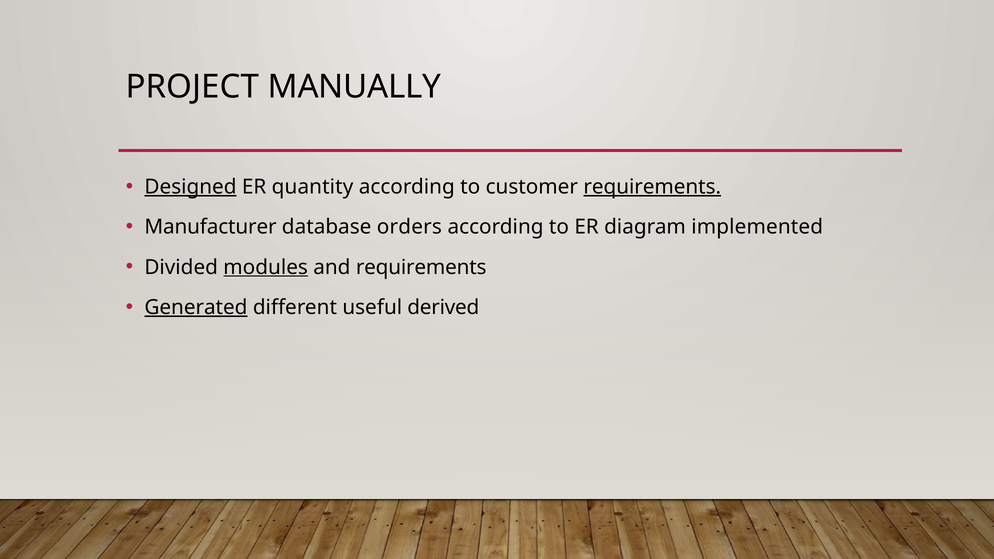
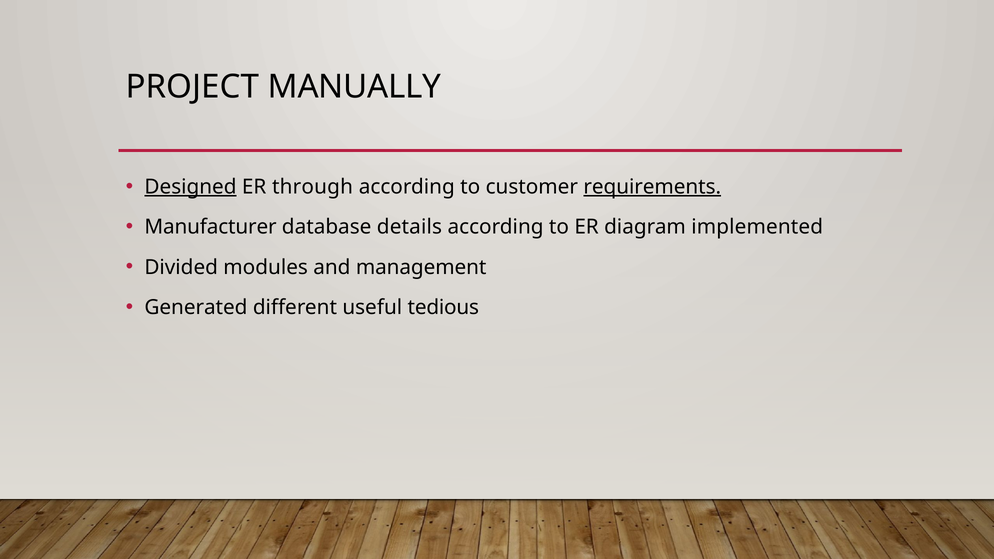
quantity: quantity -> through
orders: orders -> details
modules underline: present -> none
and requirements: requirements -> management
Generated underline: present -> none
derived: derived -> tedious
